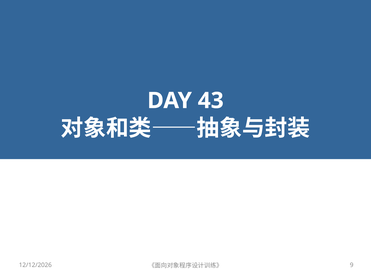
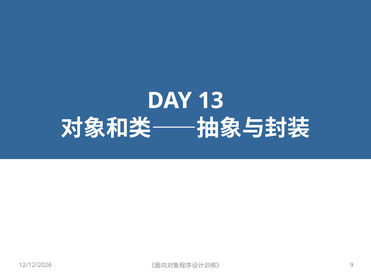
43: 43 -> 13
